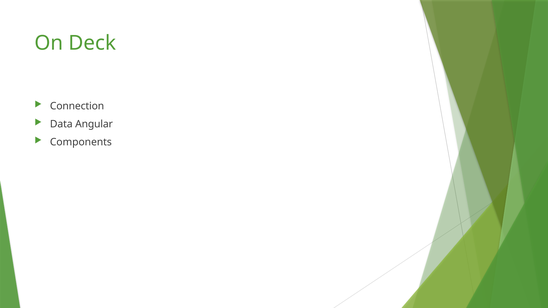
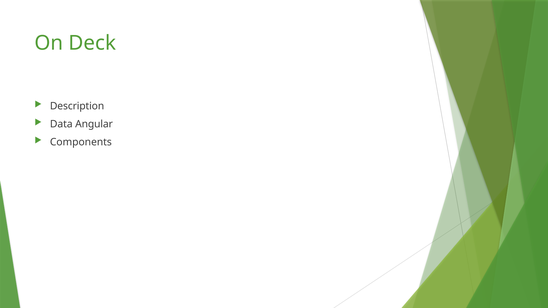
Connection: Connection -> Description
